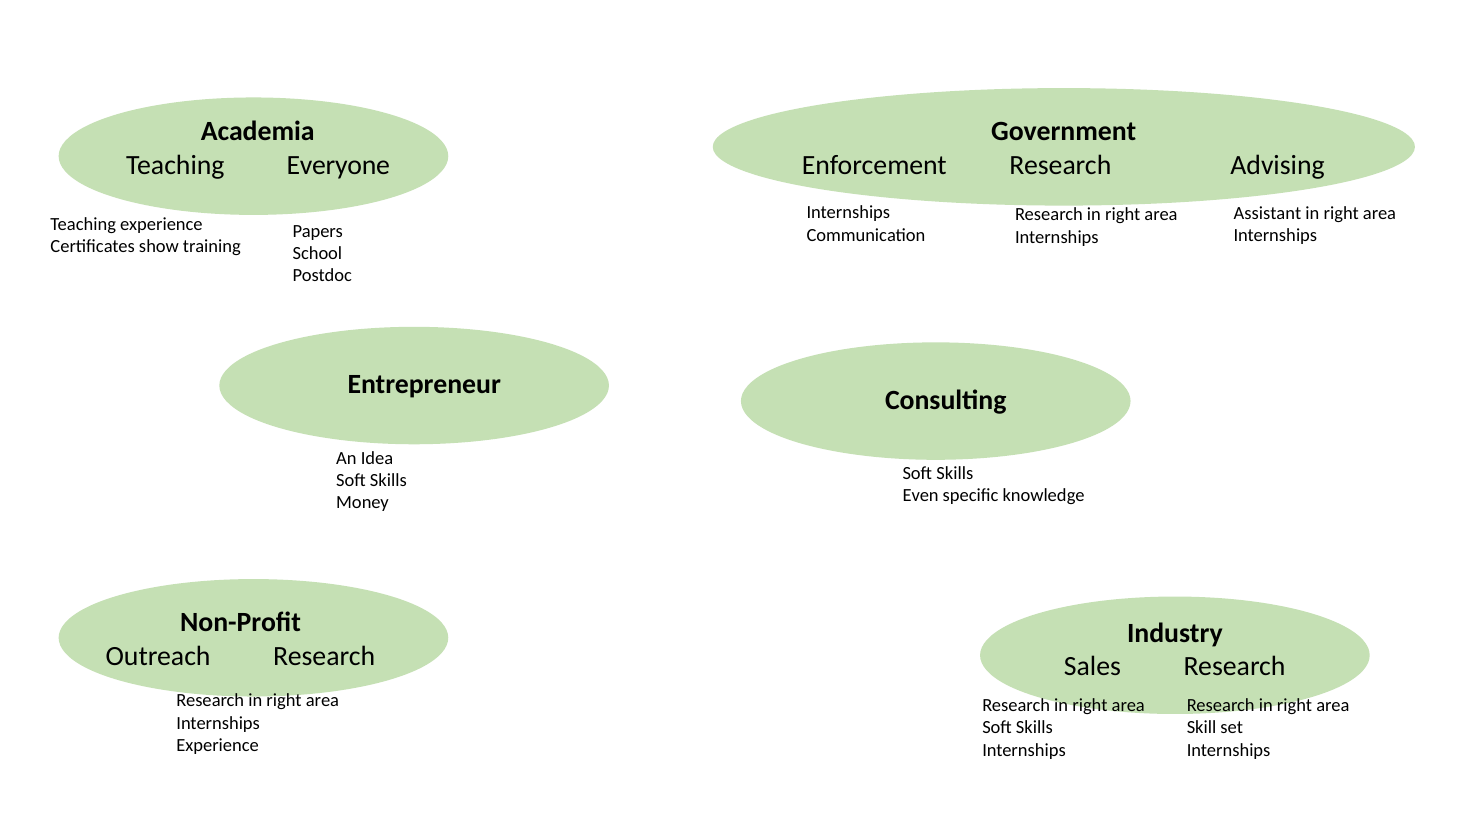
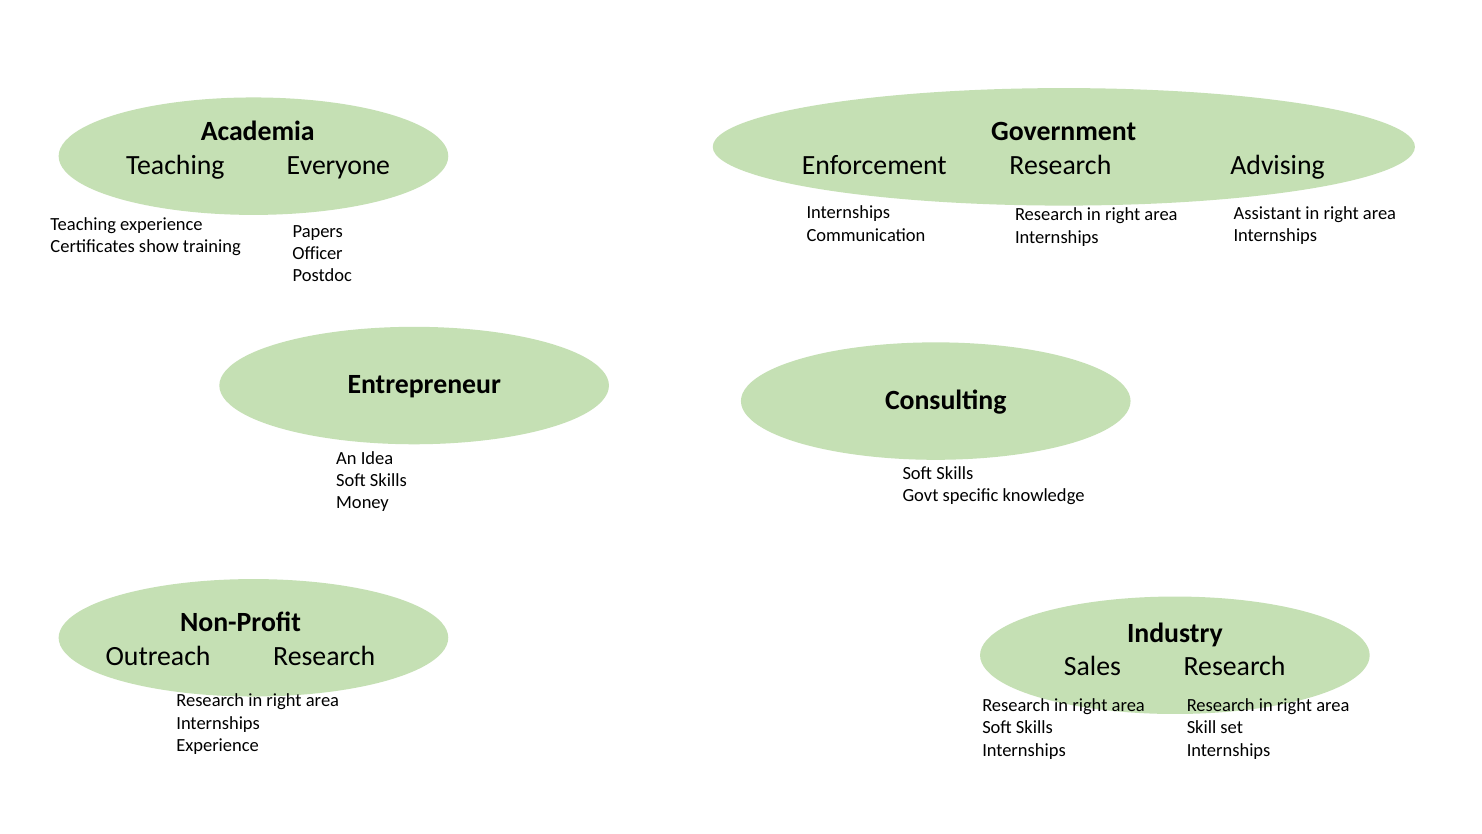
School: School -> Officer
Even: Even -> Govt
